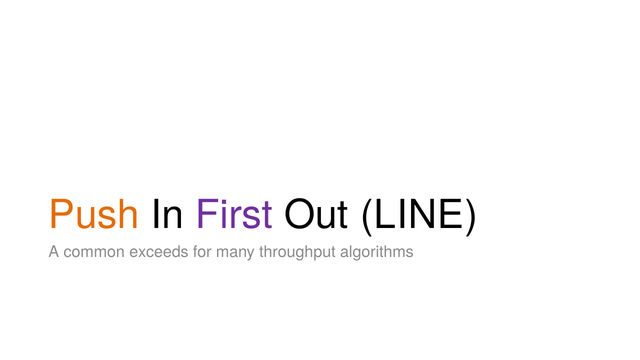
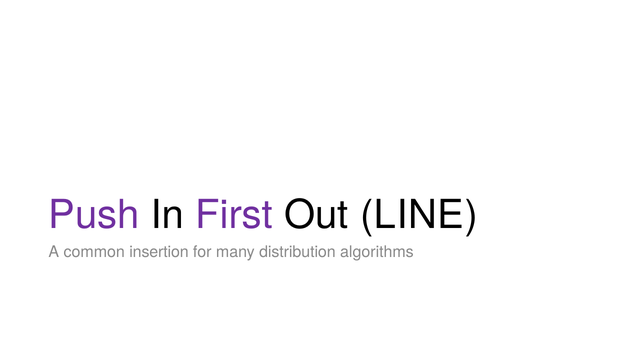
Push colour: orange -> purple
exceeds: exceeds -> insertion
throughput: throughput -> distribution
